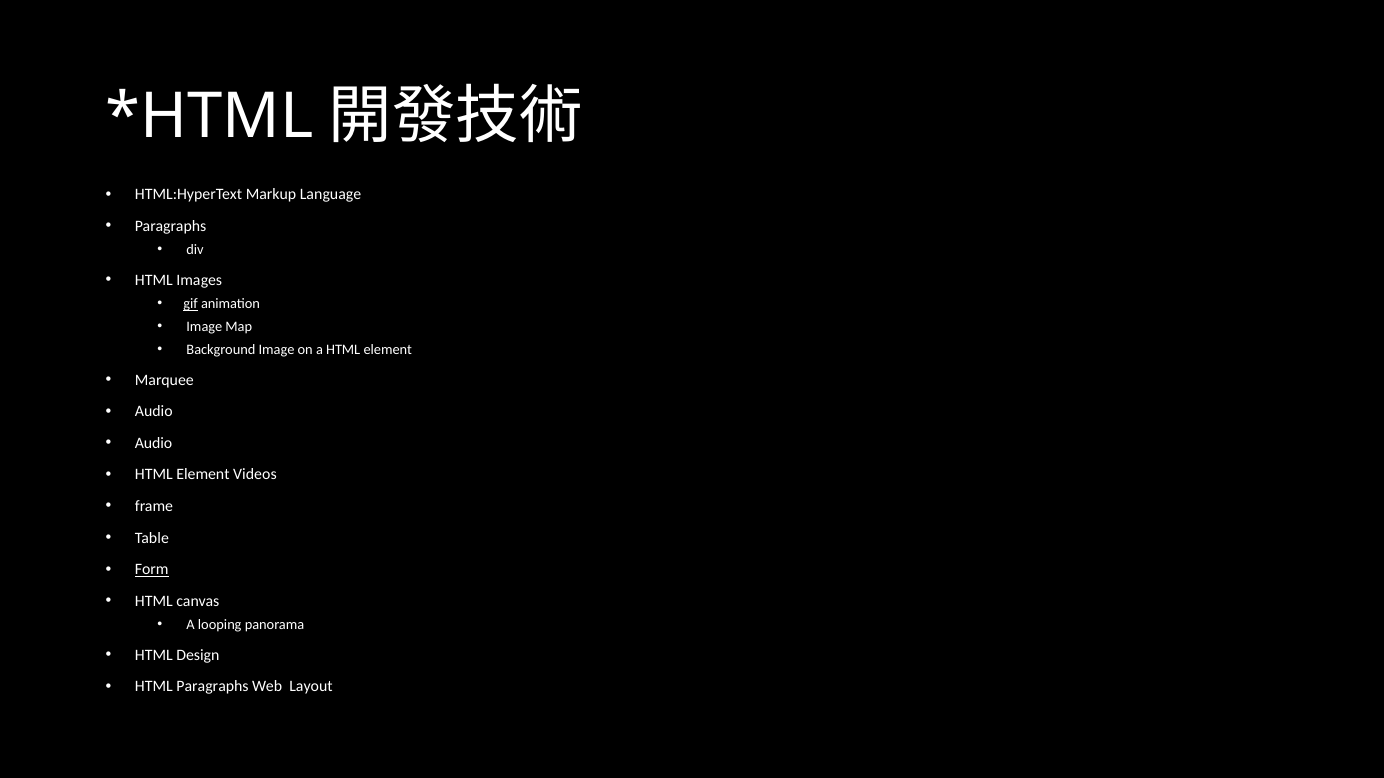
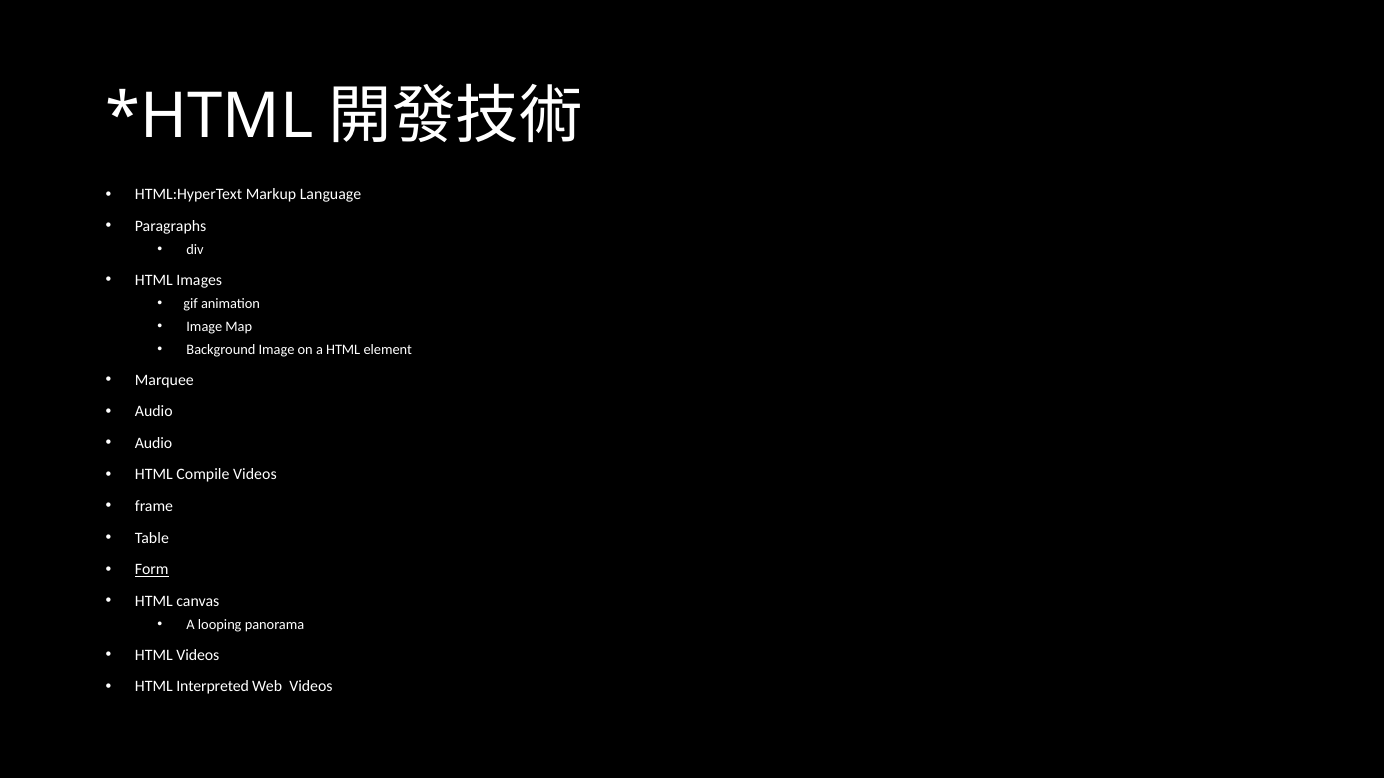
gif underline: present -> none
Element at (203, 475): Element -> Compile
HTML Design: Design -> Videos
HTML Paragraphs: Paragraphs -> Interpreted
Web Layout: Layout -> Videos
